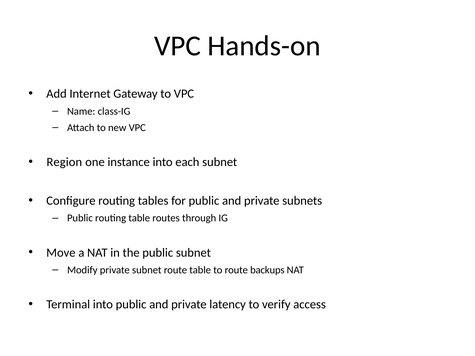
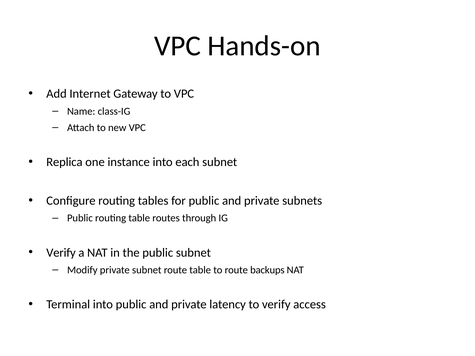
Region: Region -> Replica
Move at (61, 253): Move -> Verify
